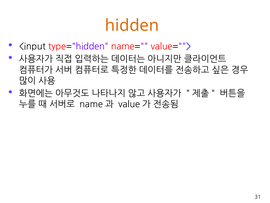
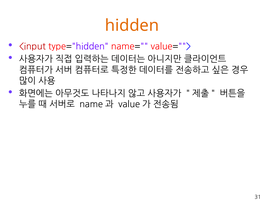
<input colour: black -> red
